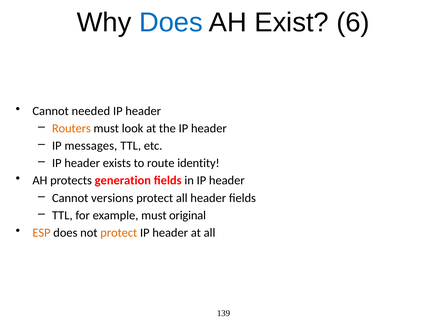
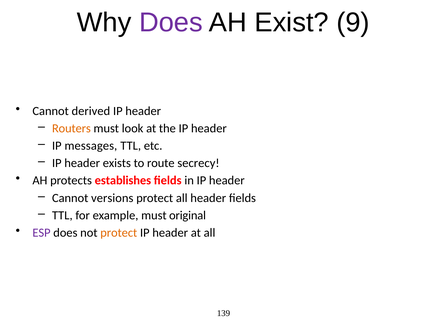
Does at (171, 22) colour: blue -> purple
6: 6 -> 9
needed: needed -> derived
identity: identity -> secrecy
generation: generation -> establishes
ESP colour: orange -> purple
